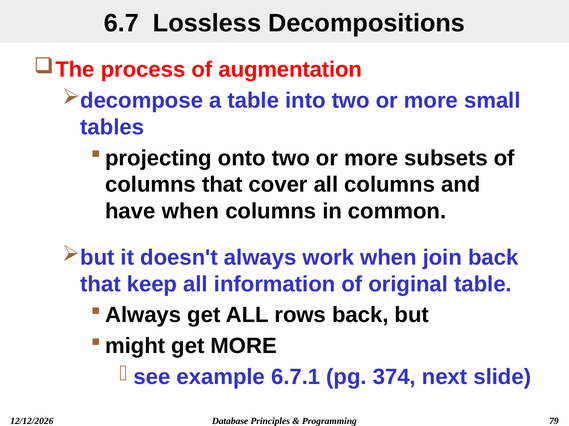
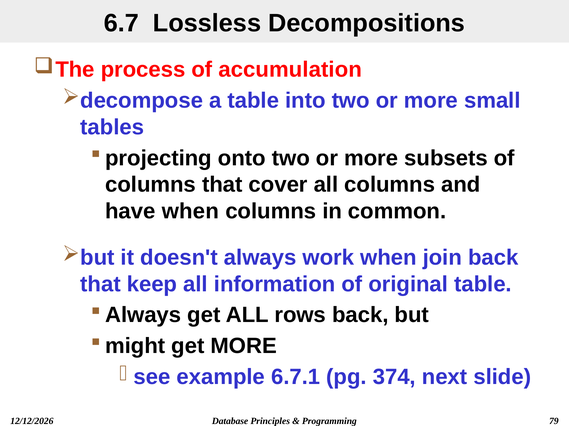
augmentation: augmentation -> accumulation
